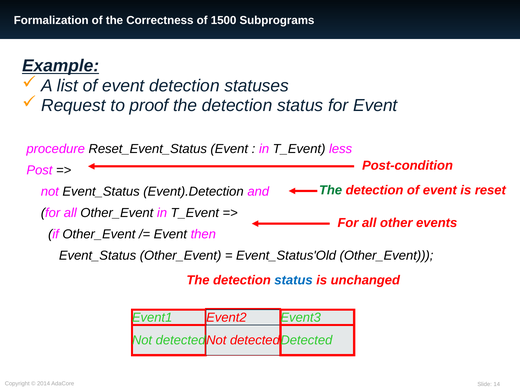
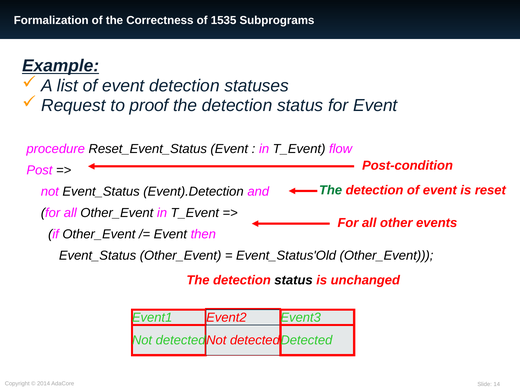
1500: 1500 -> 1535
less: less -> flow
status at (294, 280) colour: blue -> black
